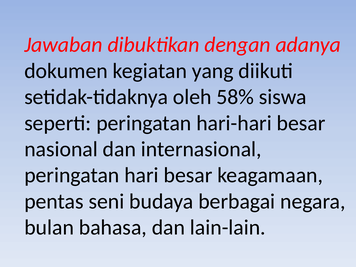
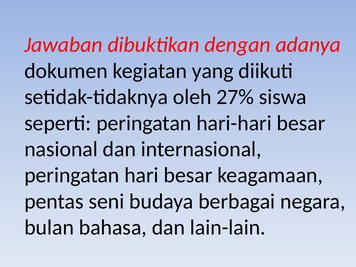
58%: 58% -> 27%
